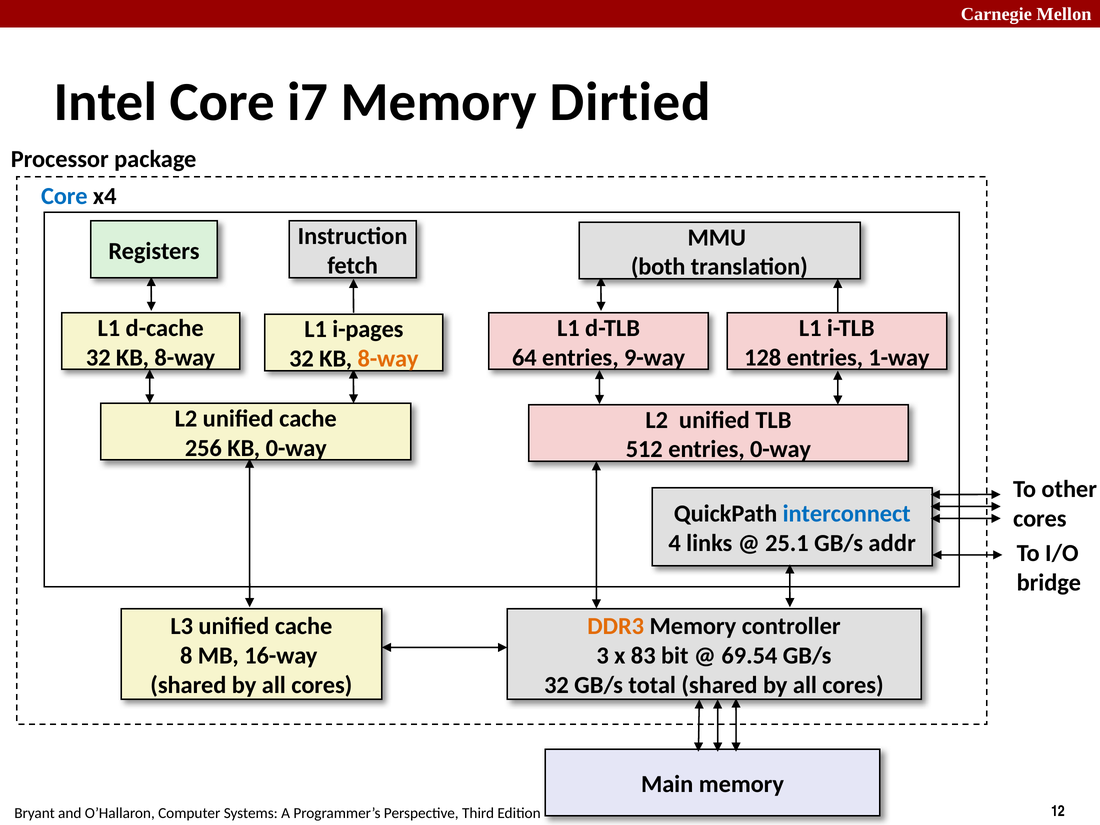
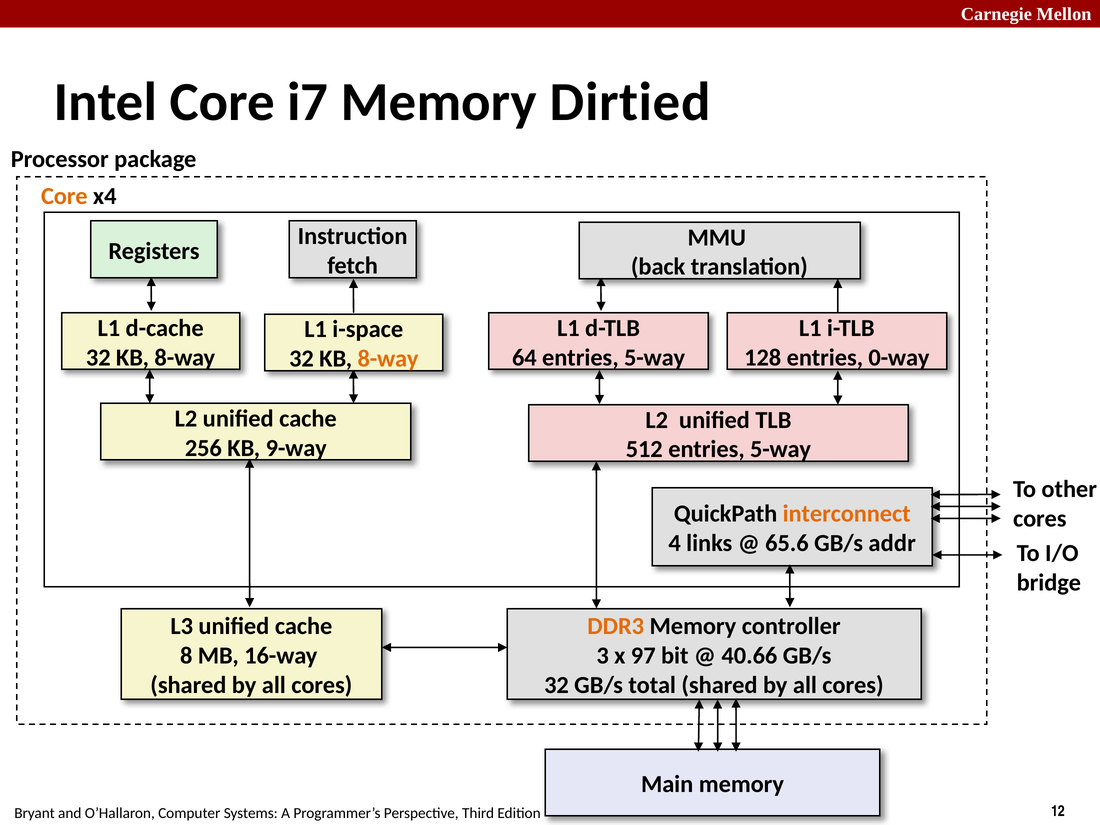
Core at (64, 196) colour: blue -> orange
both: both -> back
i-pages: i-pages -> i-space
64 entries 9-way: 9-way -> 5-way
1-way: 1-way -> 0-way
KB 0-way: 0-way -> 9-way
512 entries 0-way: 0-way -> 5-way
interconnect colour: blue -> orange
25.1: 25.1 -> 65.6
83: 83 -> 97
69.54: 69.54 -> 40.66
